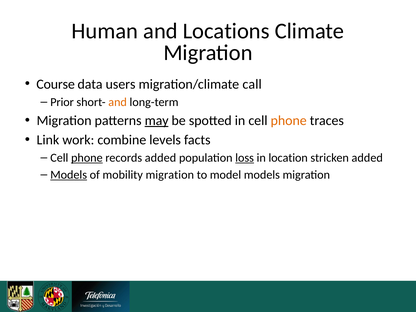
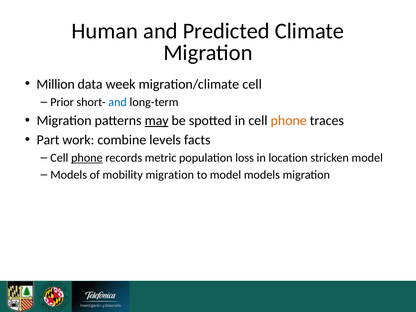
Locations: Locations -> Predicted
Course: Course -> Million
users: users -> week
migration/climate call: call -> cell
and at (118, 102) colour: orange -> blue
Link: Link -> Part
records added: added -> metric
loss underline: present -> none
stricken added: added -> model
Models at (69, 175) underline: present -> none
